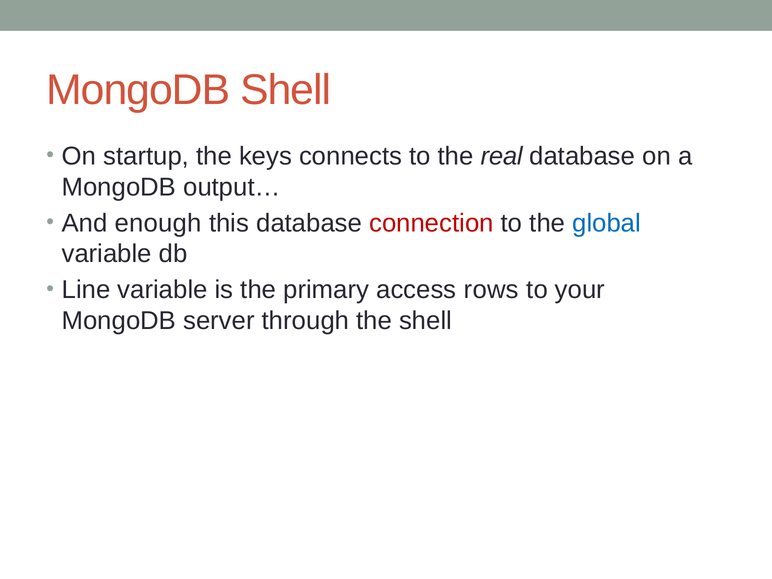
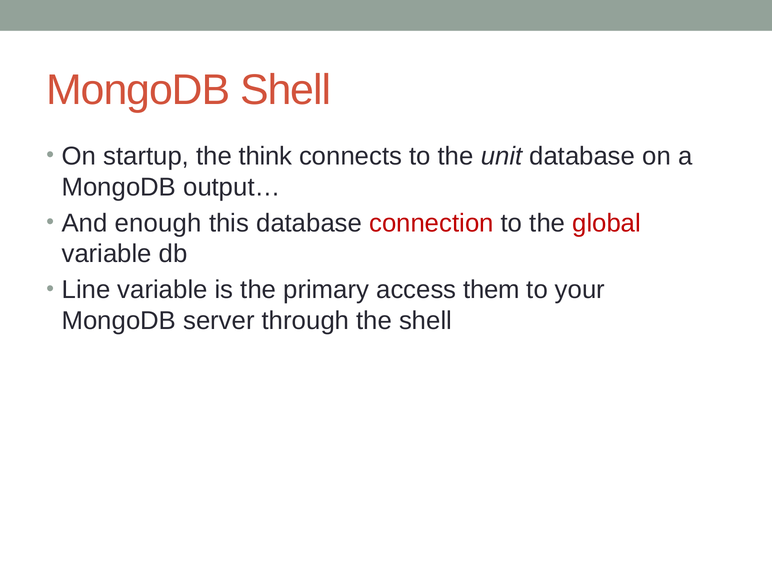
keys: keys -> think
real: real -> unit
global colour: blue -> red
rows: rows -> them
